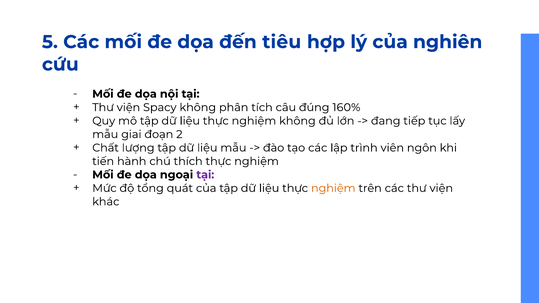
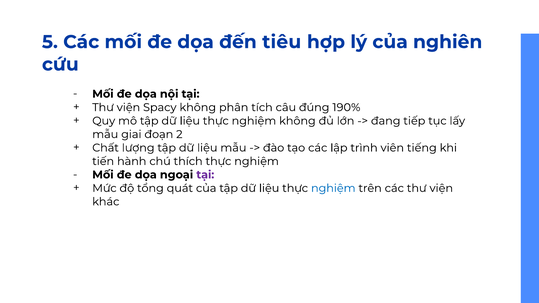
160%: 160% -> 190%
ngôn: ngôn -> tiếng
nghiệm at (333, 188) colour: orange -> blue
